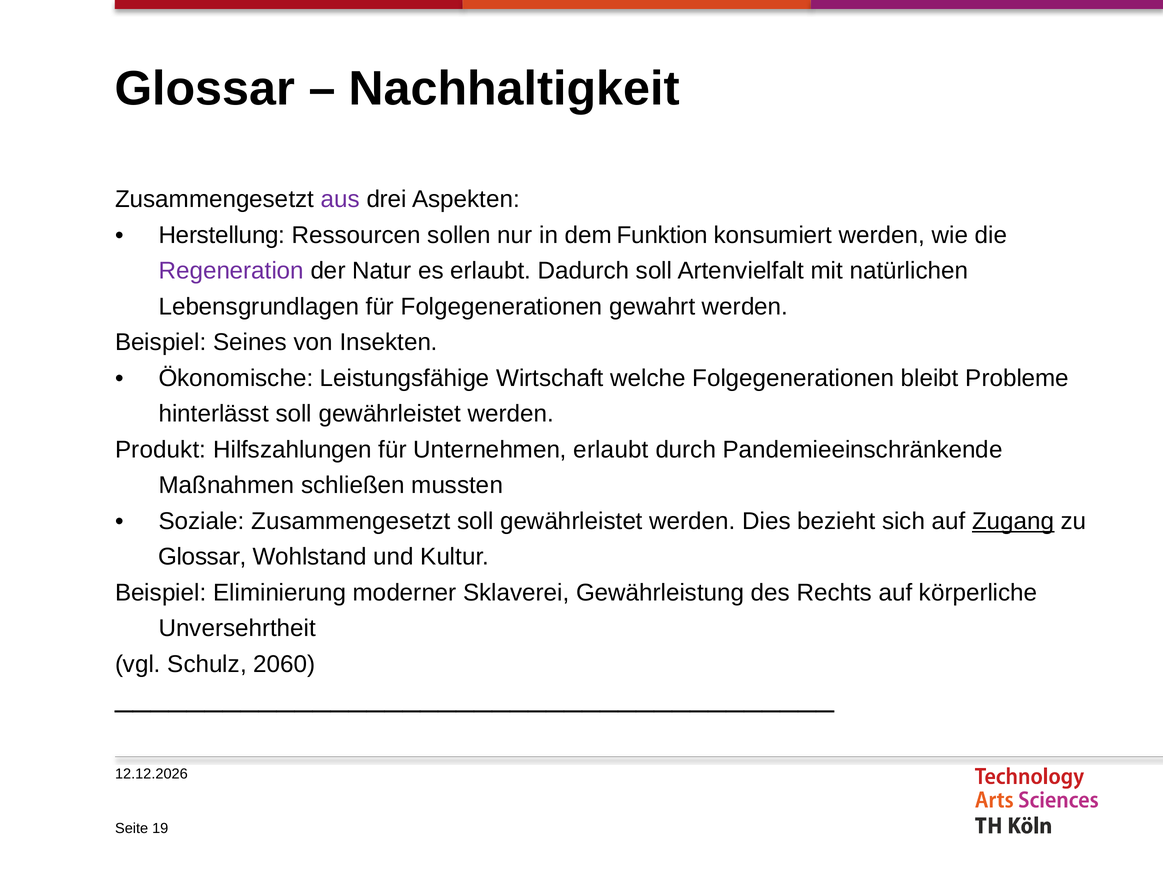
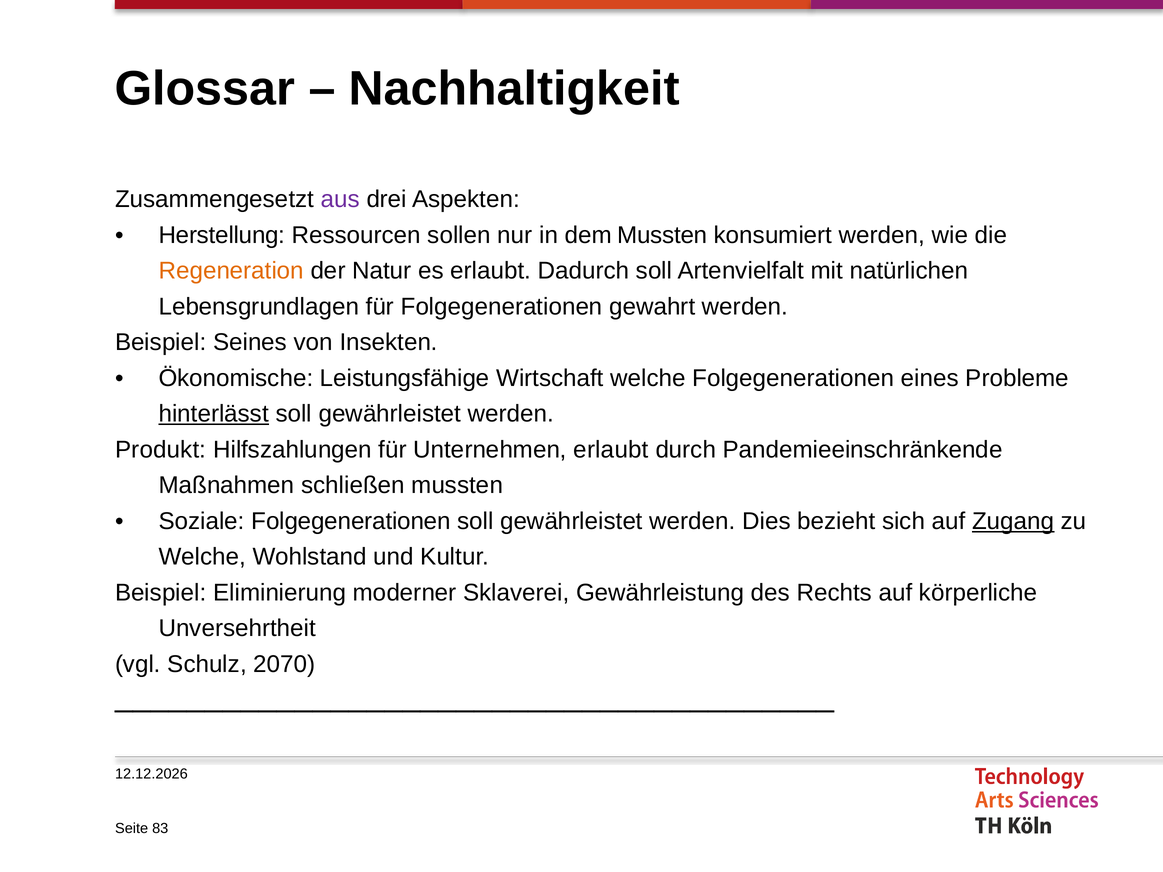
dem Funktion: Funktion -> Mussten
Regeneration colour: purple -> orange
bleibt: bleibt -> eines
hinterlässt underline: none -> present
Soziale Zusammengesetzt: Zusammengesetzt -> Folgegenerationen
Glossar at (202, 557): Glossar -> Welche
2060: 2060 -> 2070
19: 19 -> 83
